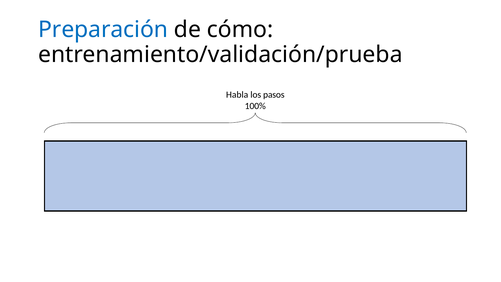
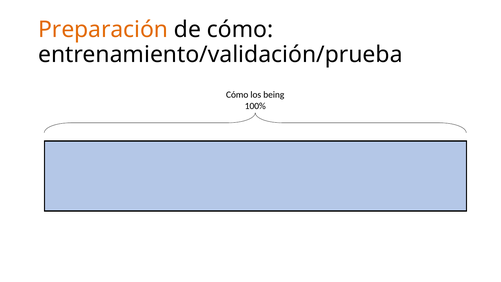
Preparación colour: blue -> orange
Habla at (237, 95): Habla -> Cómo
pasos: pasos -> being
